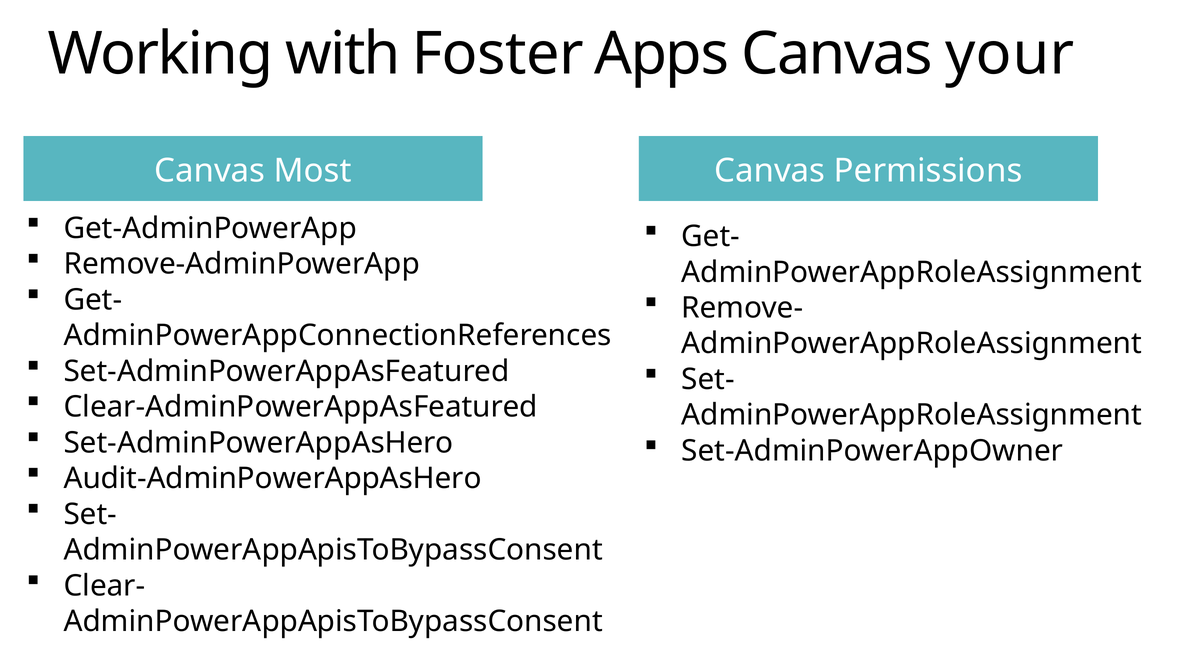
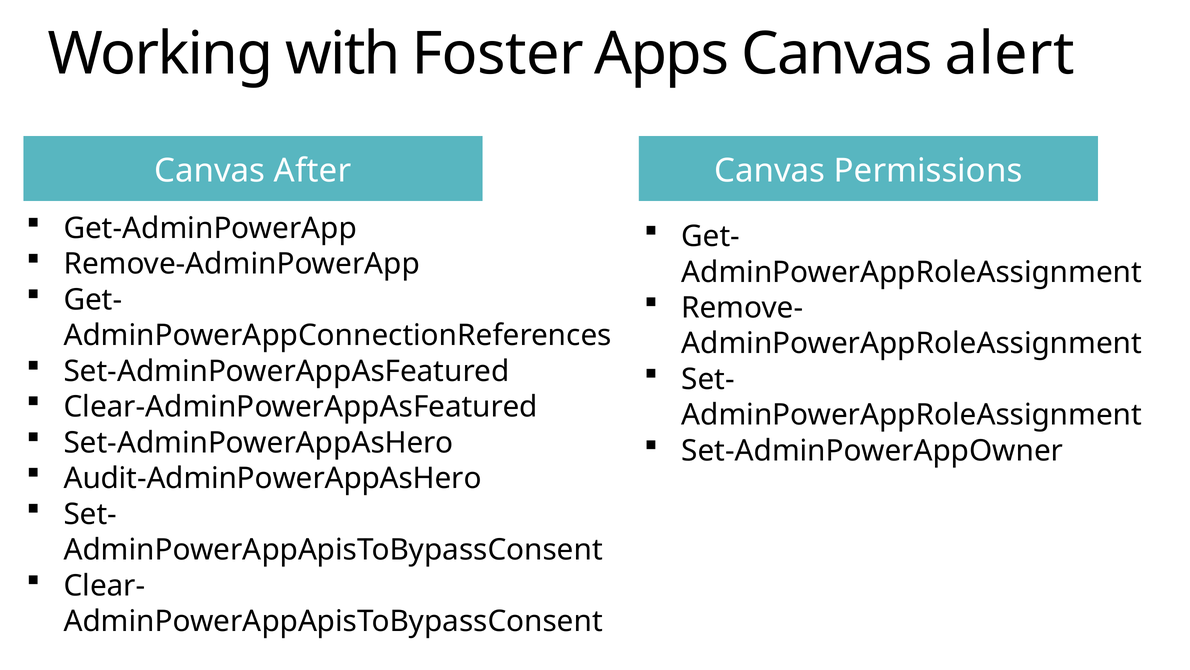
your: your -> alert
Most: Most -> After
